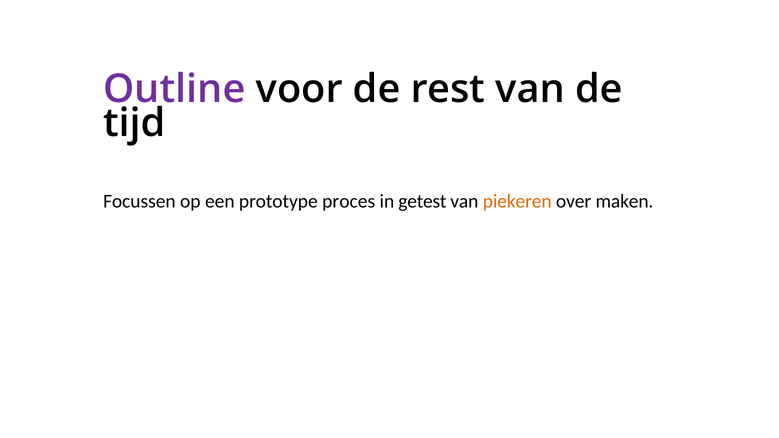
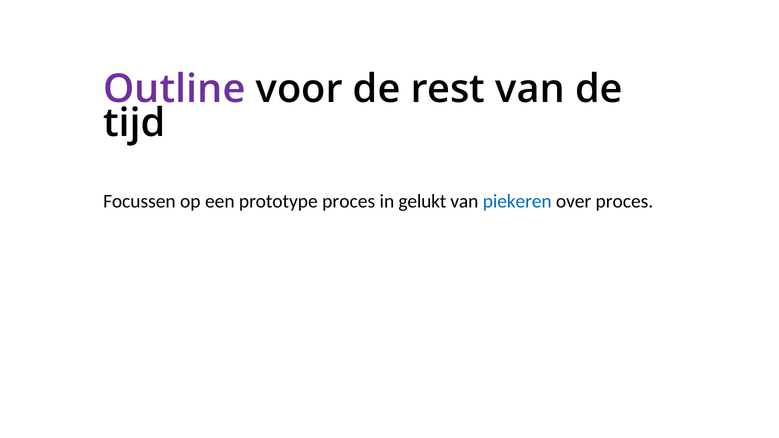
getest: getest -> gelukt
piekeren colour: orange -> blue
over maken: maken -> proces
